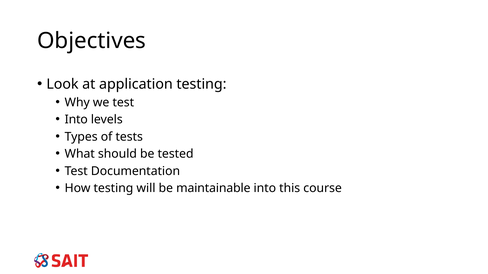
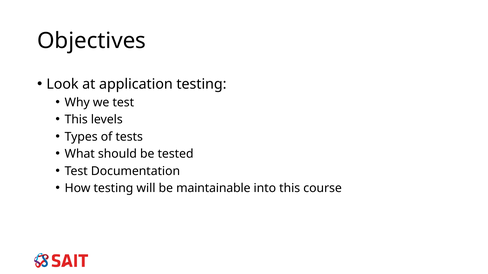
Into at (76, 120): Into -> This
